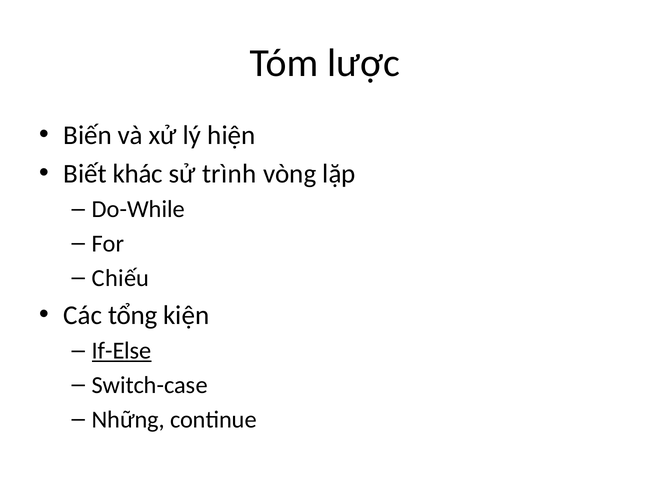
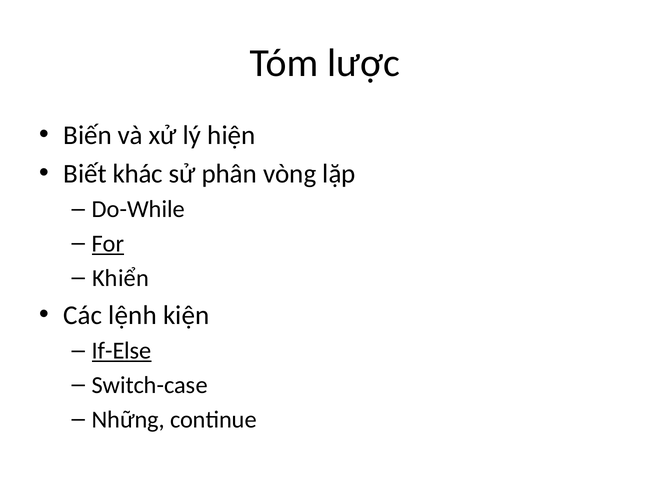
trình: trình -> phân
For underline: none -> present
Chiếu: Chiếu -> Khiển
tổng: tổng -> lệnh
